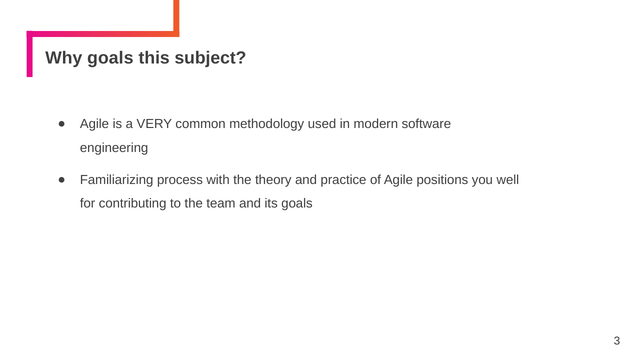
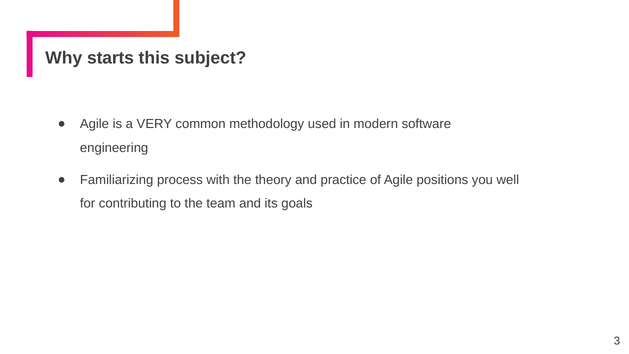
Why goals: goals -> starts
